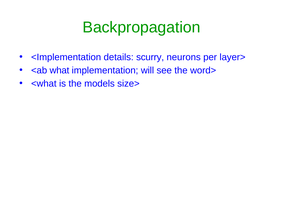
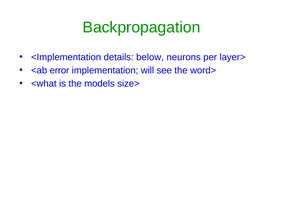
scurry: scurry -> below
what: what -> error
